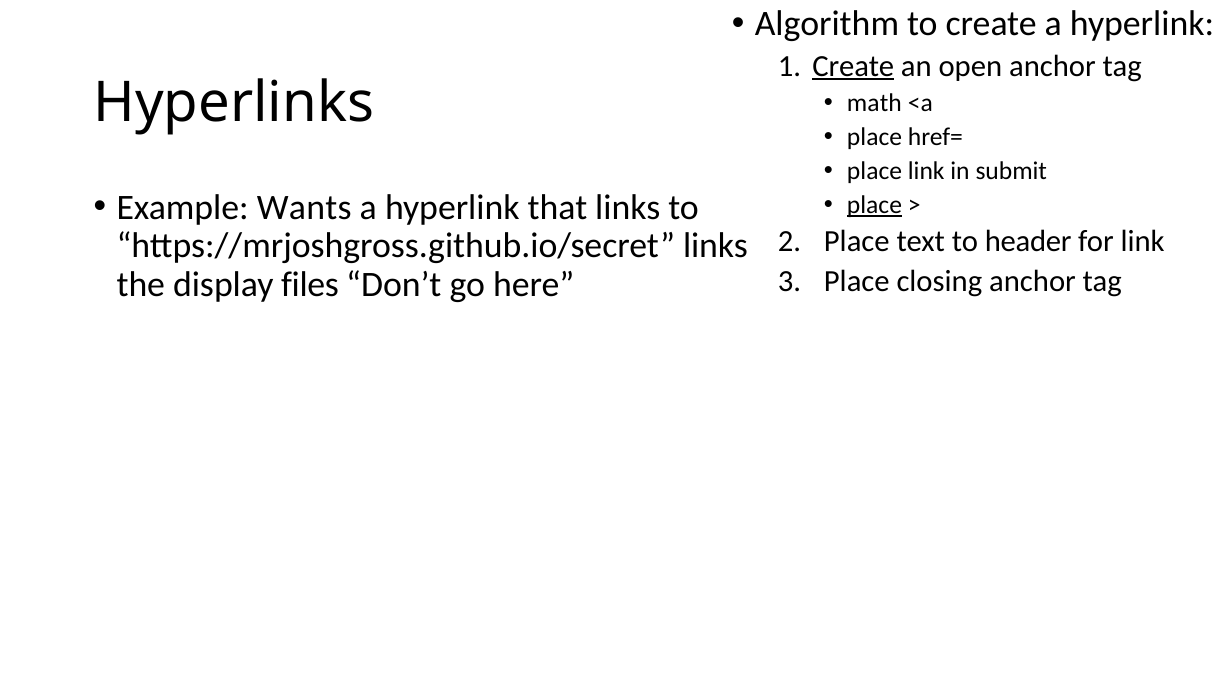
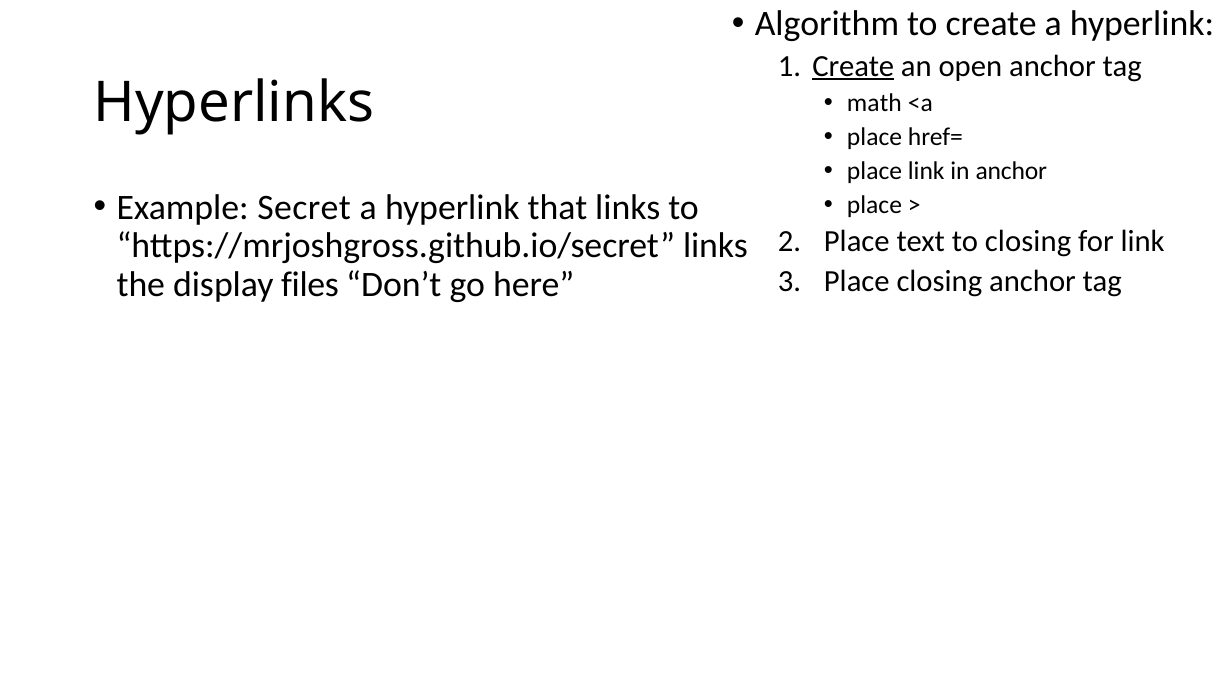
in submit: submit -> anchor
Wants: Wants -> Secret
place at (874, 205) underline: present -> none
to header: header -> closing
